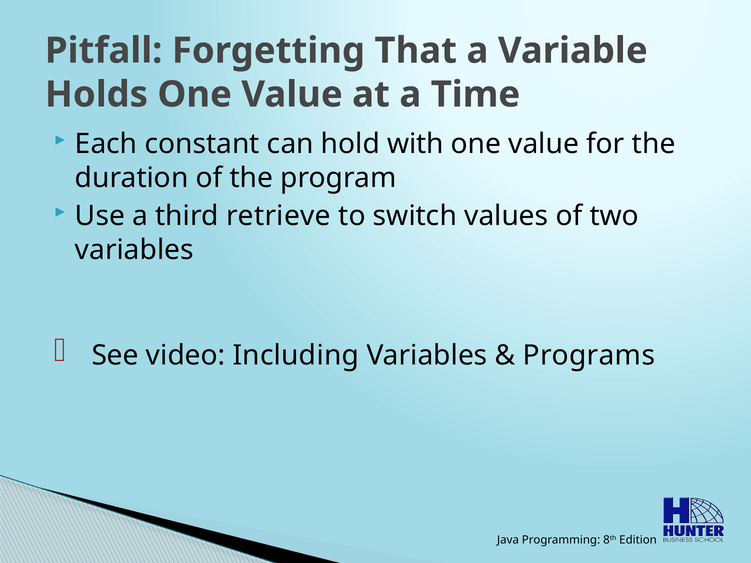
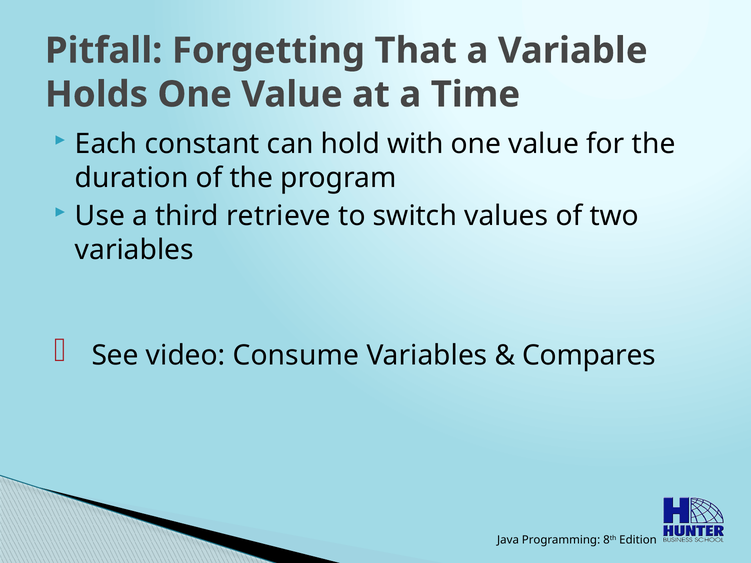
Including: Including -> Consume
Programs: Programs -> Compares
